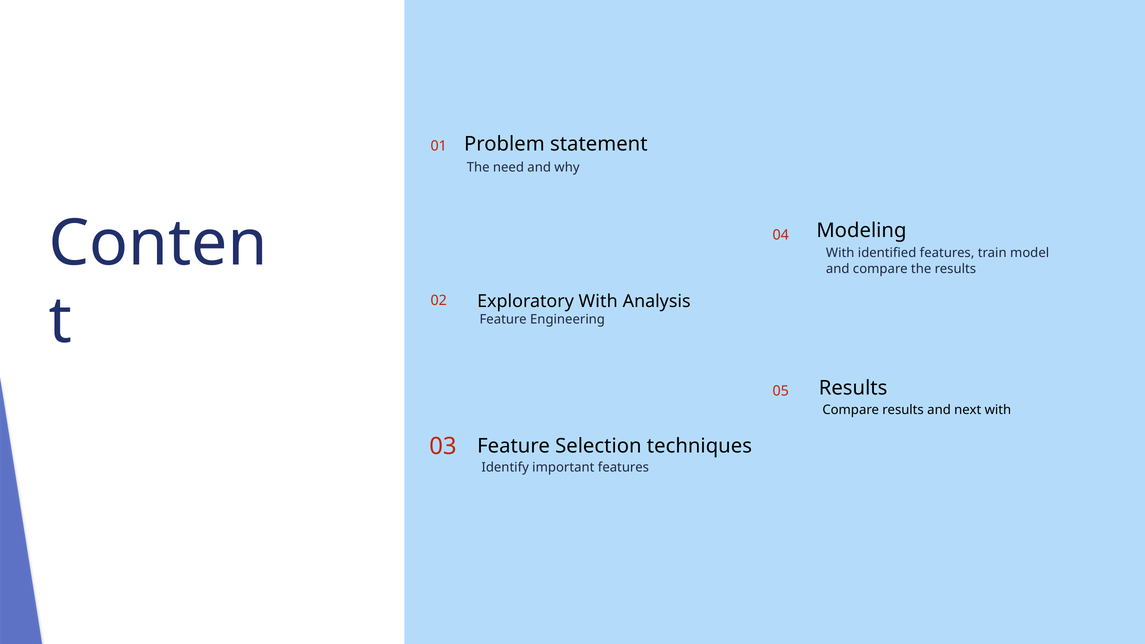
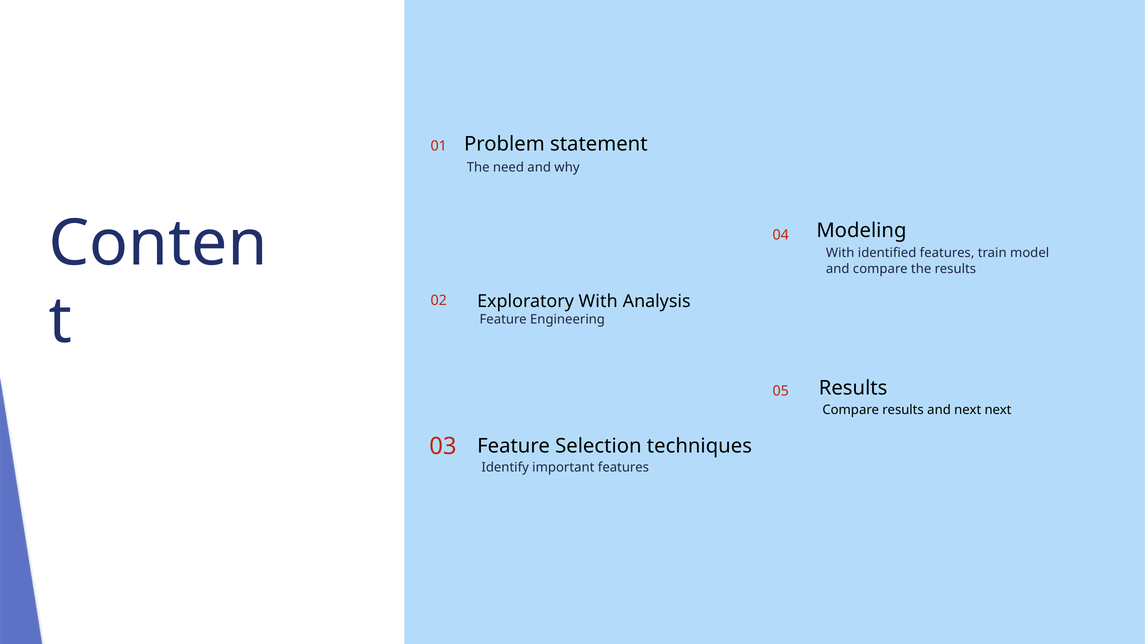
next with: with -> next
